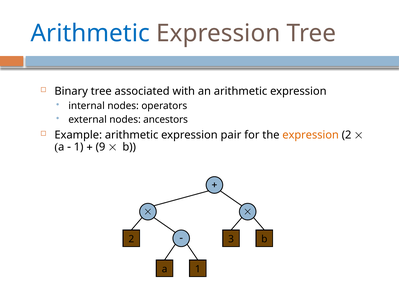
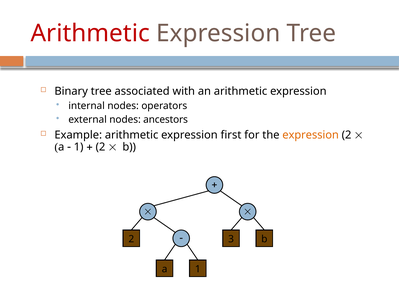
Arithmetic at (90, 33) colour: blue -> red
pair: pair -> first
9 at (100, 147): 9 -> 2
